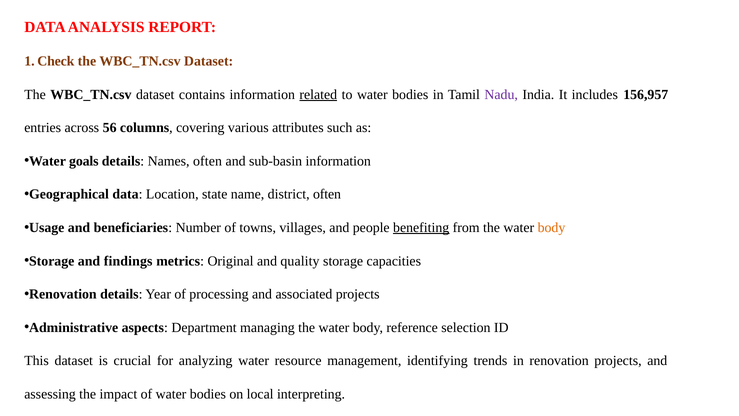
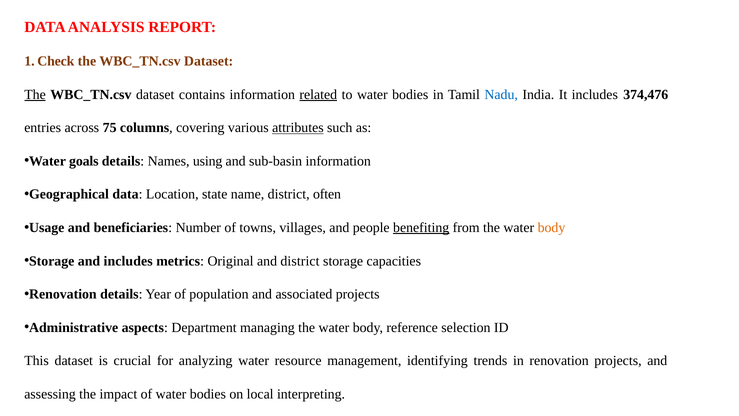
The at (35, 94) underline: none -> present
Nadu colour: purple -> blue
156,957: 156,957 -> 374,476
56: 56 -> 75
attributes underline: none -> present
Names often: often -> using
and findings: findings -> includes
and quality: quality -> district
processing: processing -> population
